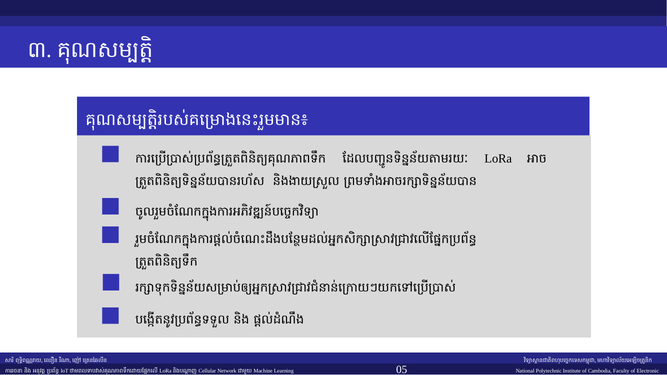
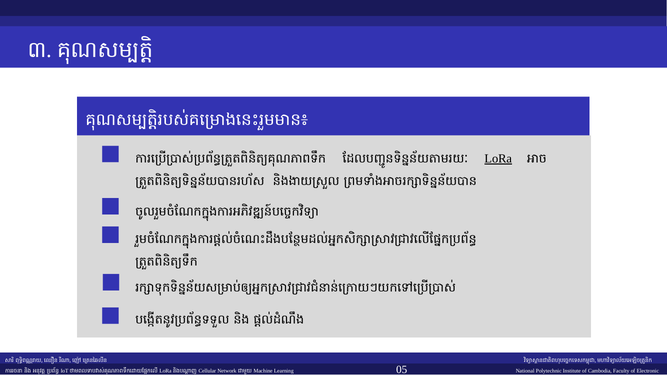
LoRa at (498, 159) underline: none -> present
